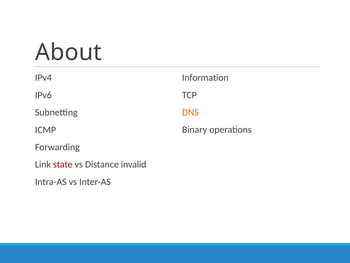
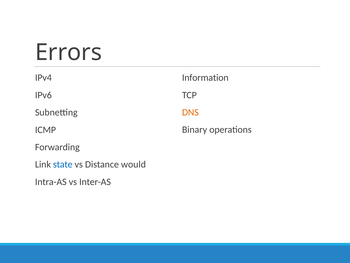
About: About -> Errors
state colour: red -> blue
invalid: invalid -> would
